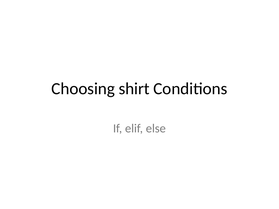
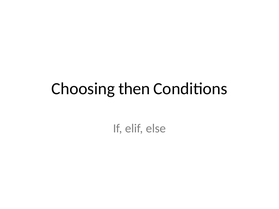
shirt: shirt -> then
